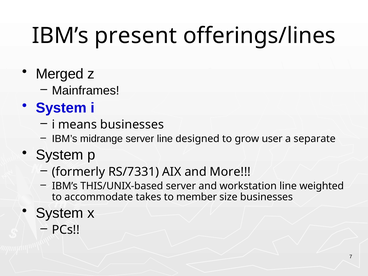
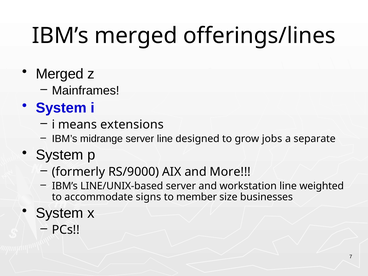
IBM’s present: present -> merged
means businesses: businesses -> extensions
user: user -> jobs
RS/7331: RS/7331 -> RS/9000
THIS/UNIX-based: THIS/UNIX-based -> LINE/UNIX-based
takes: takes -> signs
